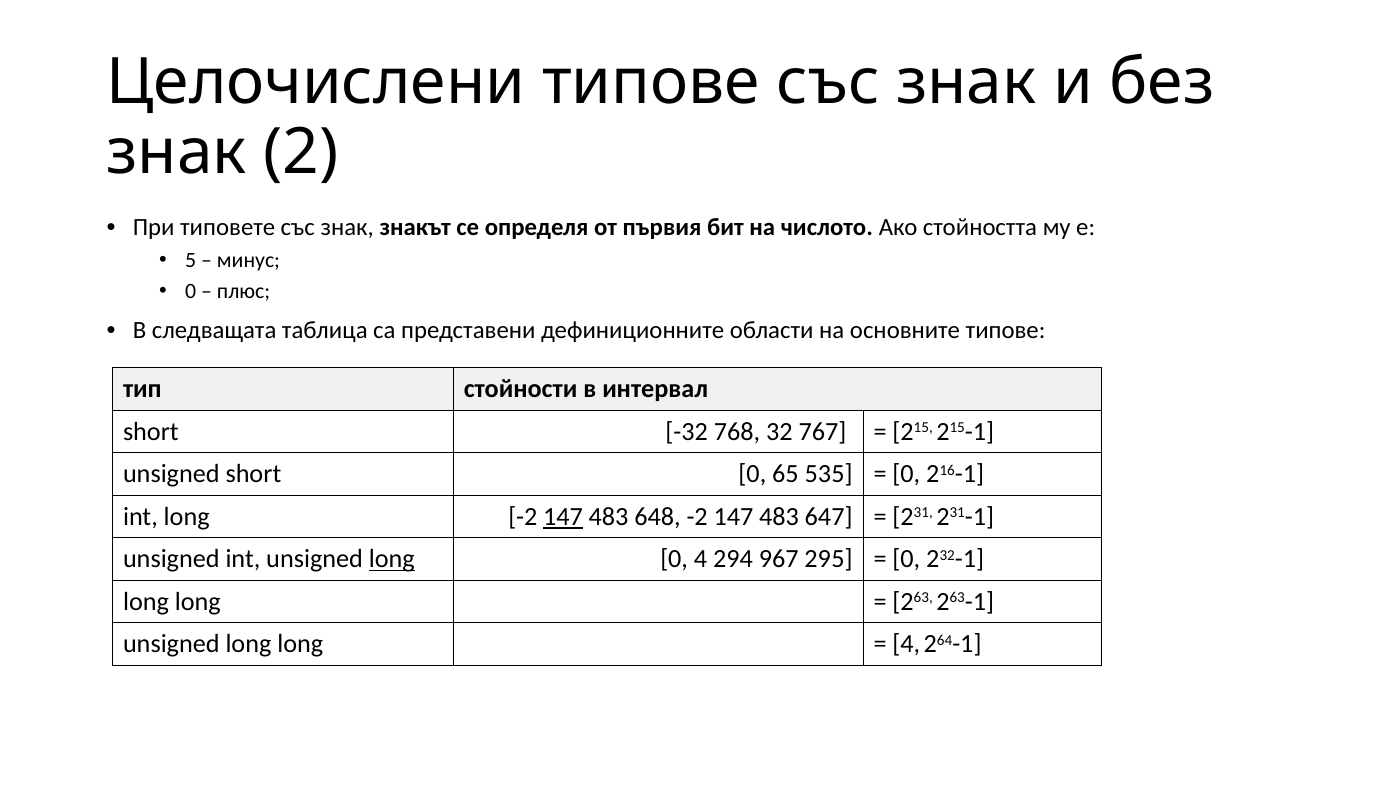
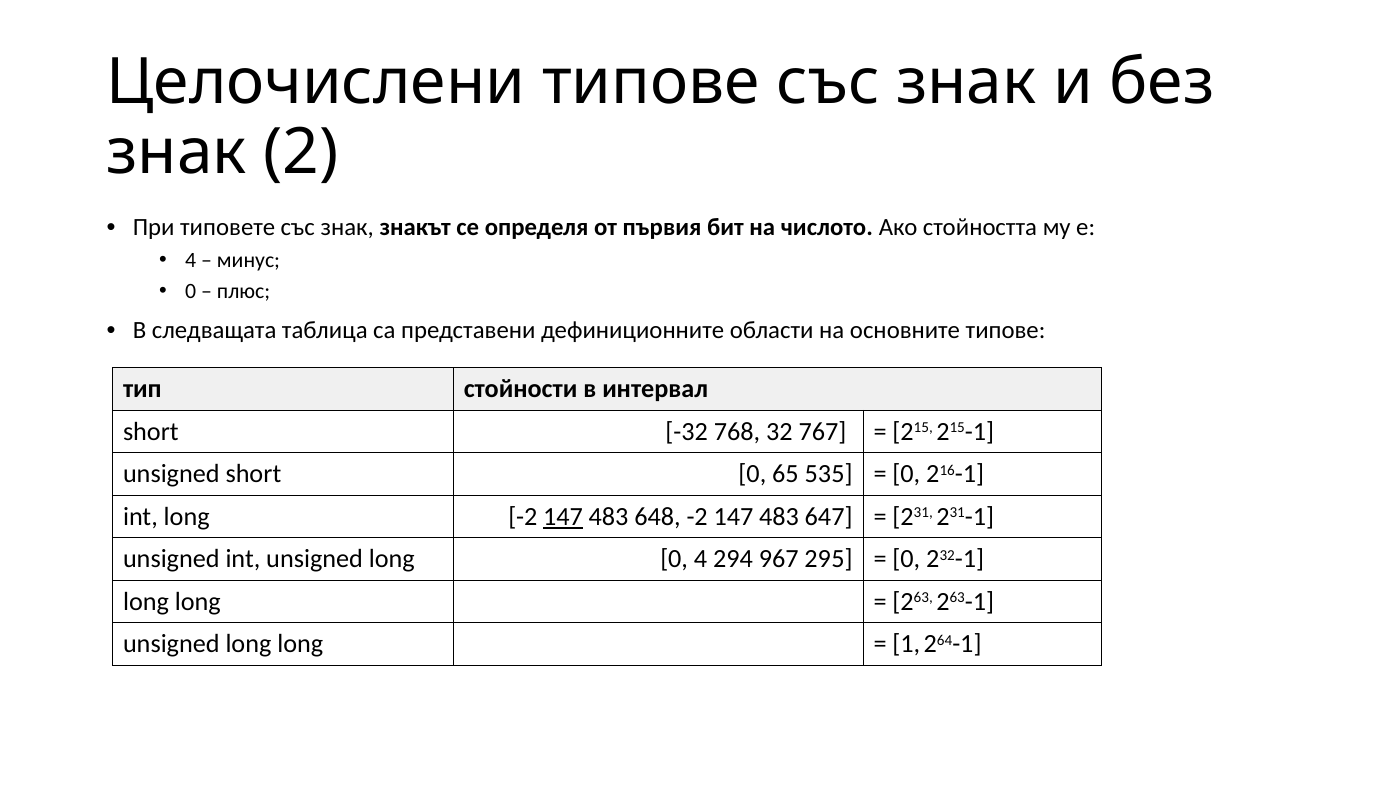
5 at (191, 260): 5 -> 4
long at (392, 560) underline: present -> none
4 at (906, 645): 4 -> 1
